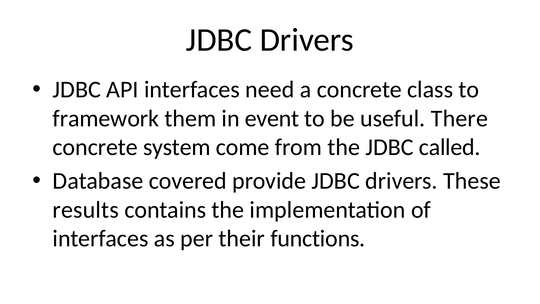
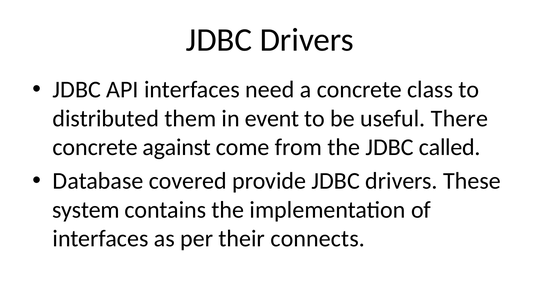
framework: framework -> distributed
system: system -> against
results: results -> system
functions: functions -> connects
